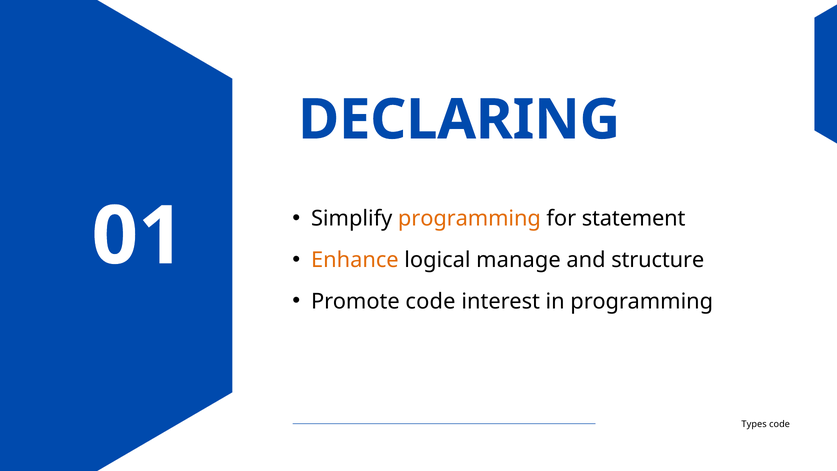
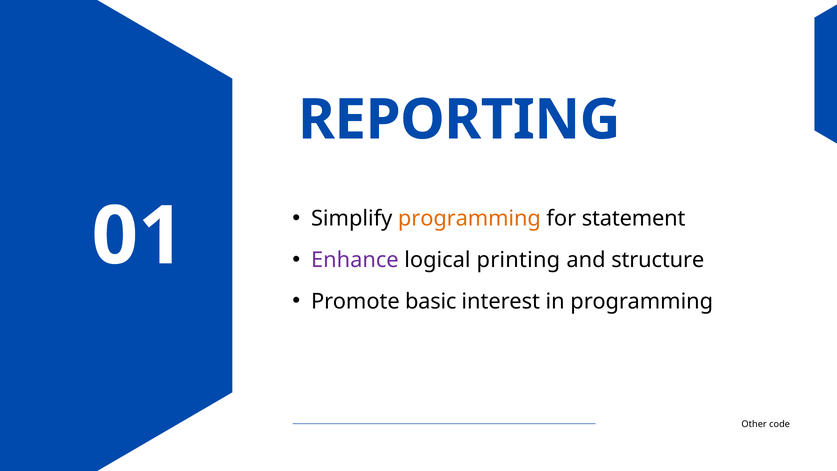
DECLARING: DECLARING -> REPORTING
Enhance colour: orange -> purple
manage: manage -> printing
Promote code: code -> basic
Types: Types -> Other
